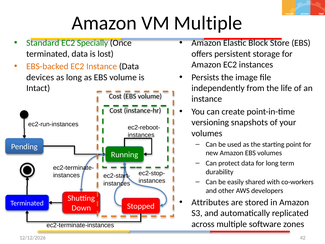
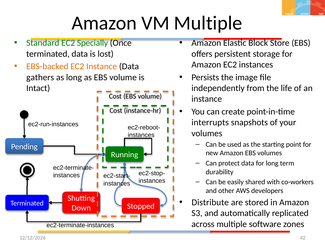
devices: devices -> gathers
versioning: versioning -> interrupts
Attributes: Attributes -> Distribute
